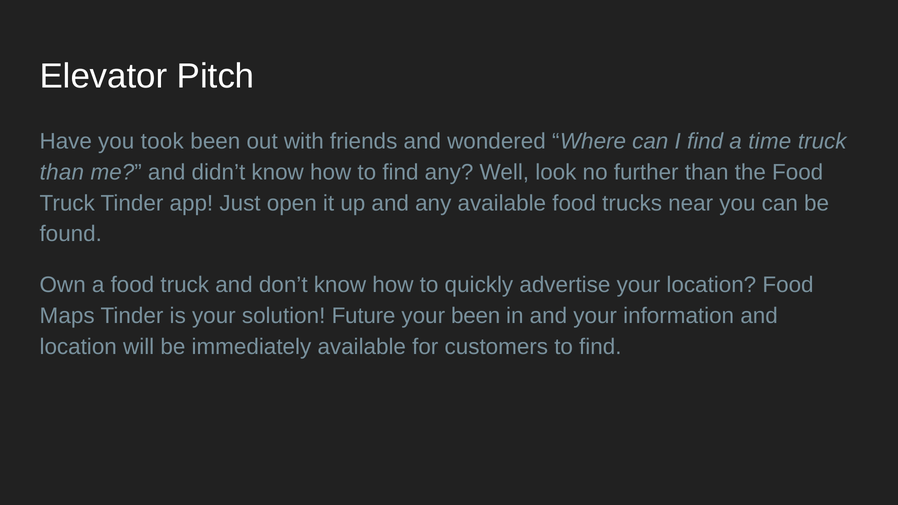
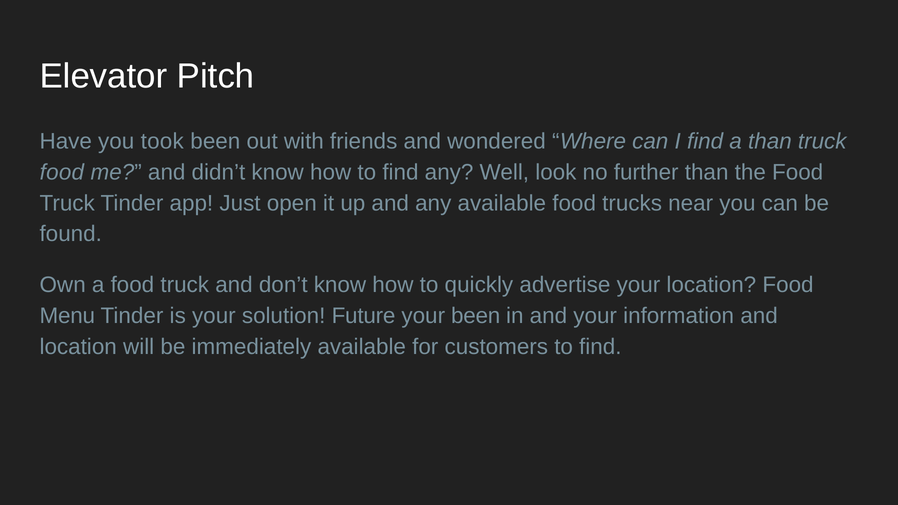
a time: time -> than
than at (62, 172): than -> food
Maps: Maps -> Menu
